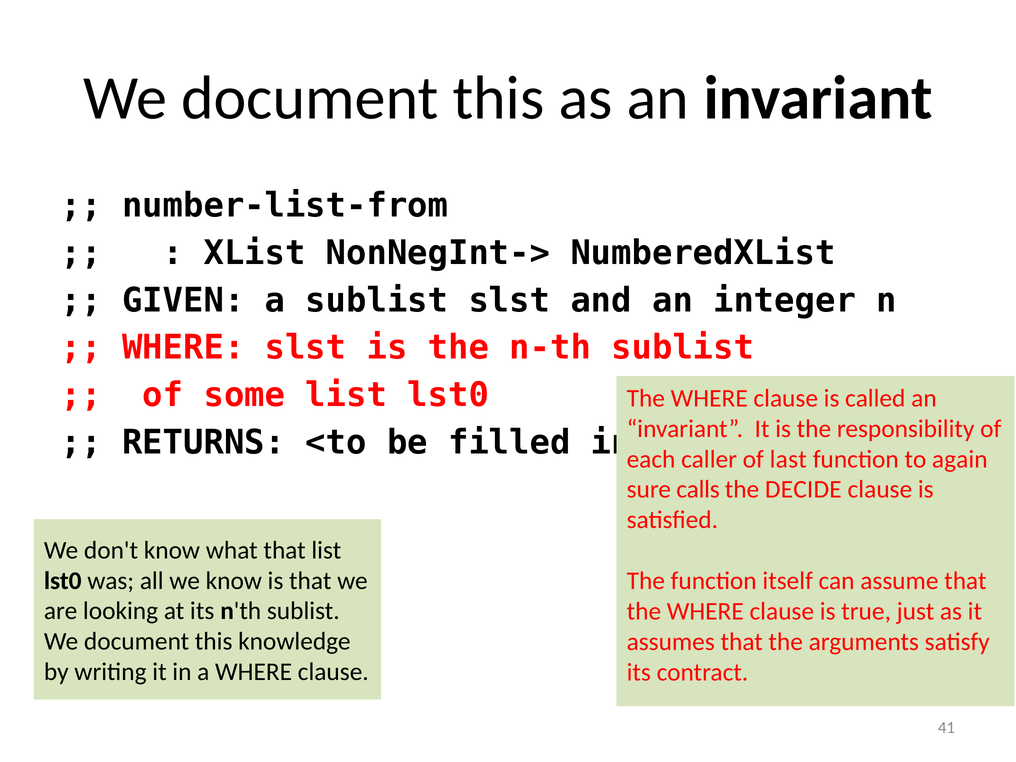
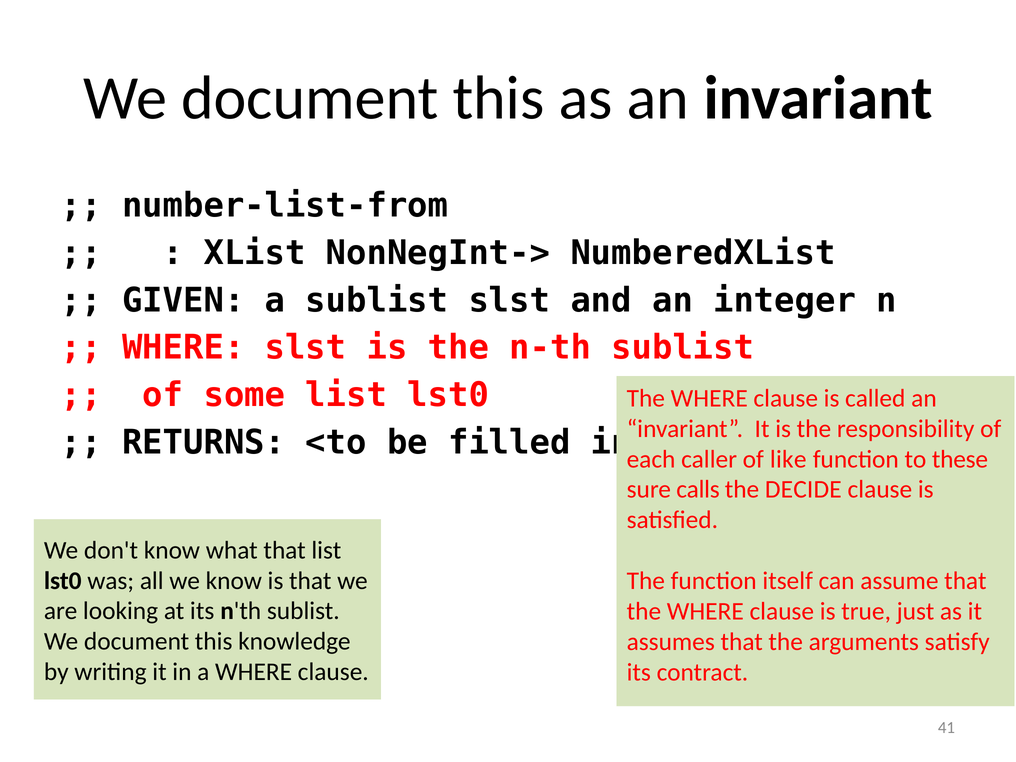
last: last -> like
again: again -> these
